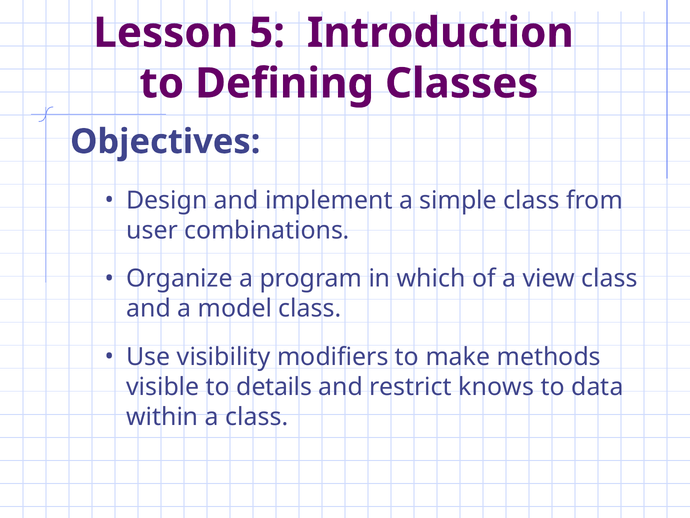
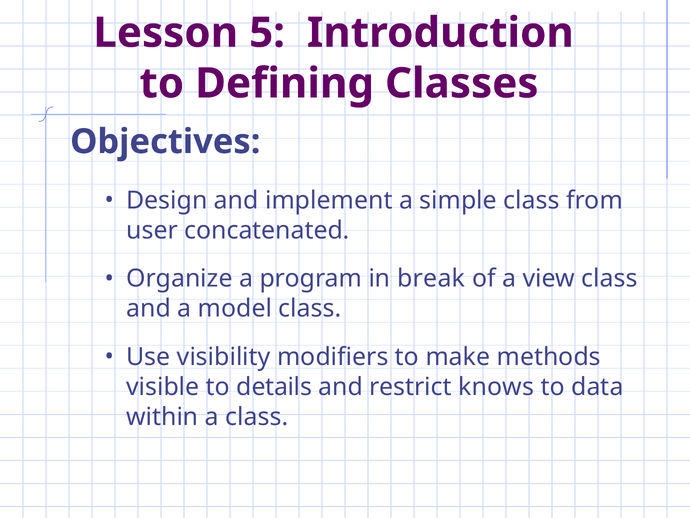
combinations: combinations -> concatenated
which: which -> break
